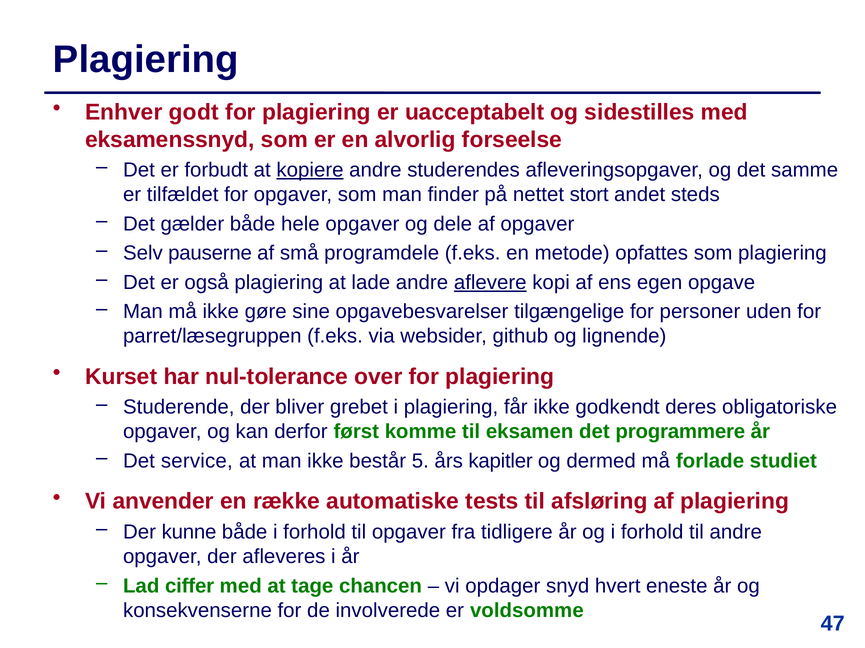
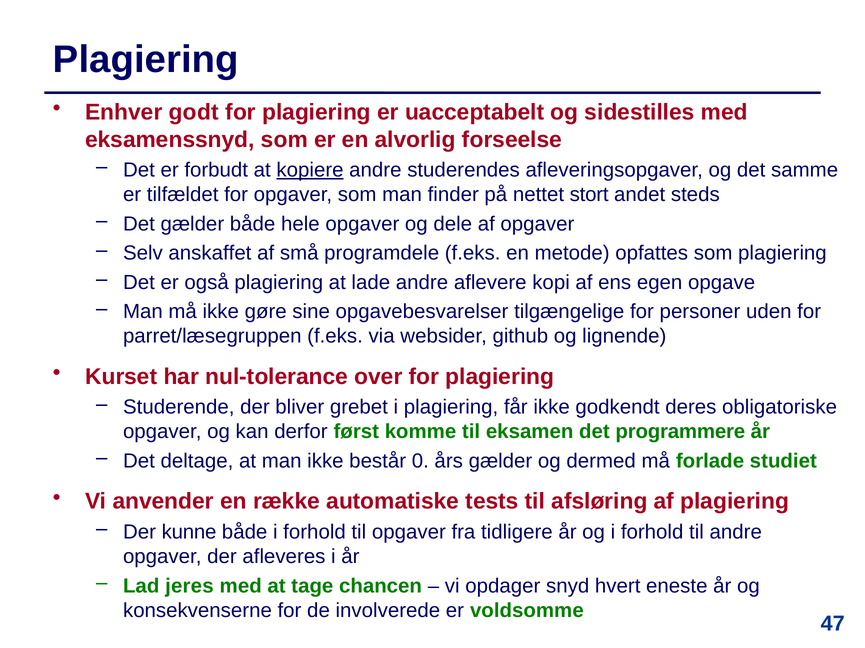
pauserne: pauserne -> anskaffet
aflevere underline: present -> none
service: service -> deltage
5: 5 -> 0
års kapitler: kapitler -> gælder
ciffer: ciffer -> jeres
